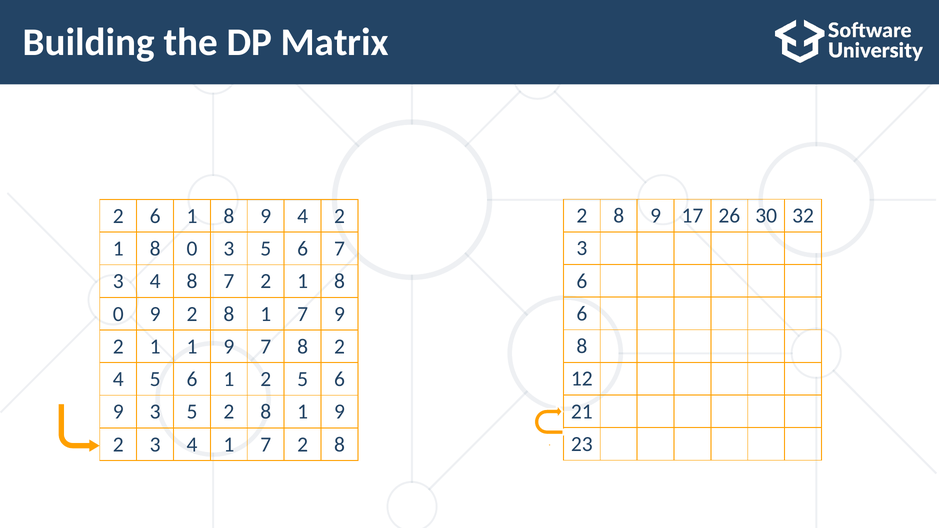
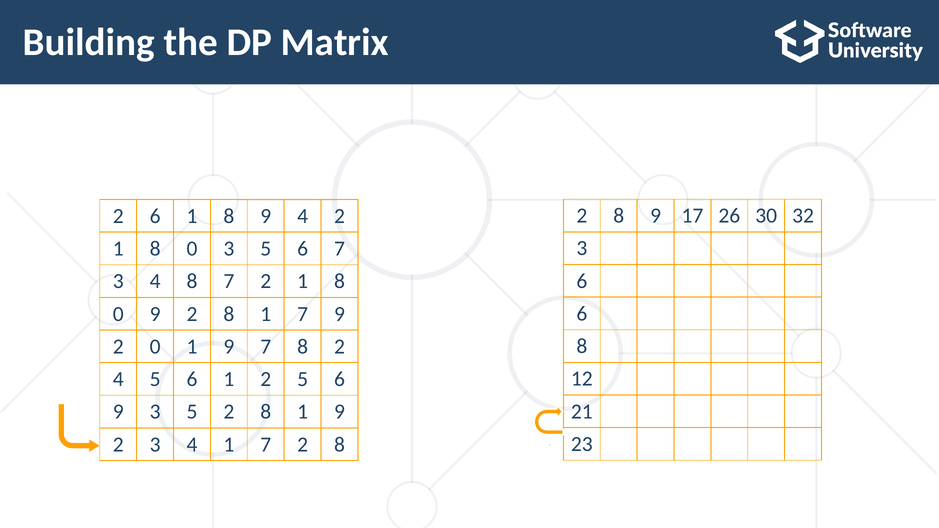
1 at (155, 347): 1 -> 0
